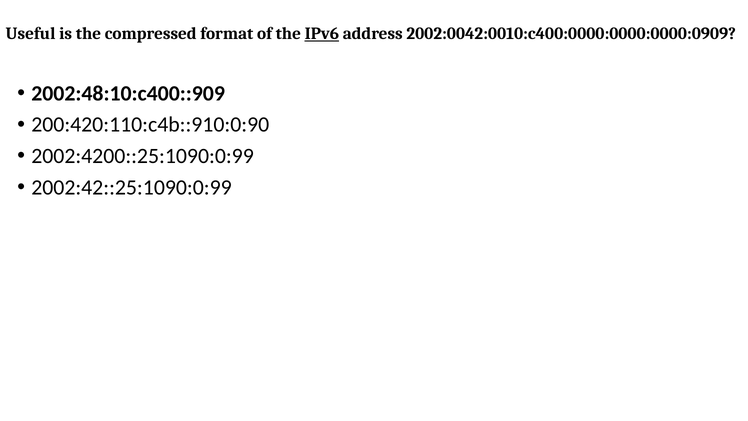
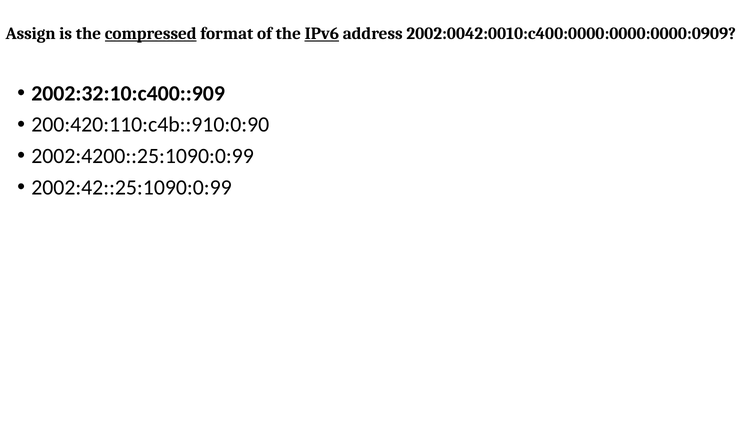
Useful: Useful -> Assign
compressed underline: none -> present
2002:48:10:c400::909: 2002:48:10:c400::909 -> 2002:32:10:c400::909
